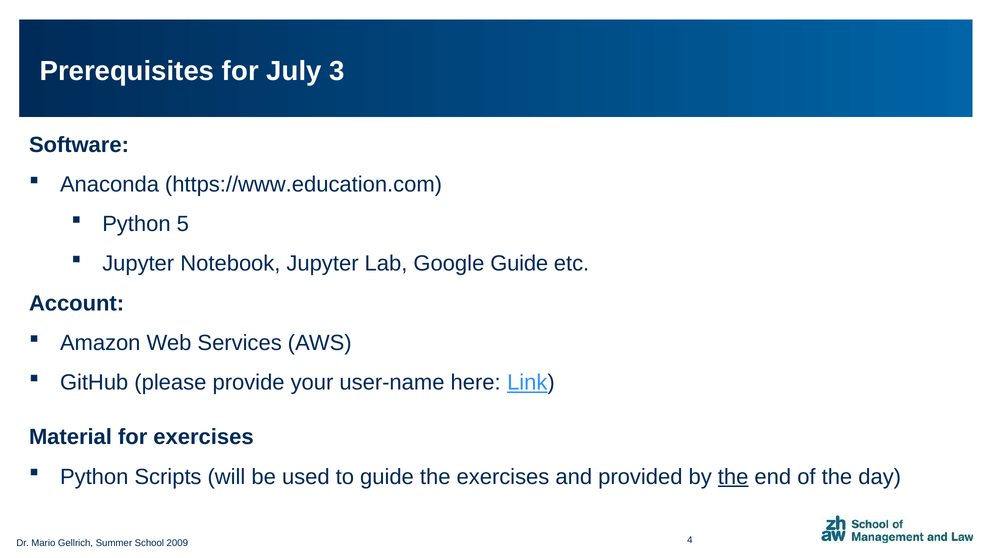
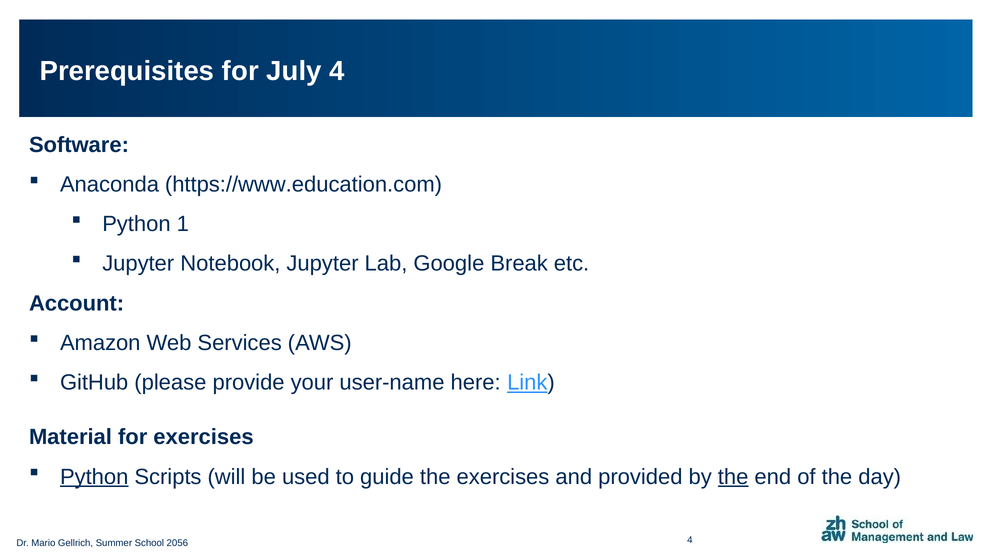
July 3: 3 -> 4
5: 5 -> 1
Google Guide: Guide -> Break
Python at (94, 477) underline: none -> present
2009: 2009 -> 2056
